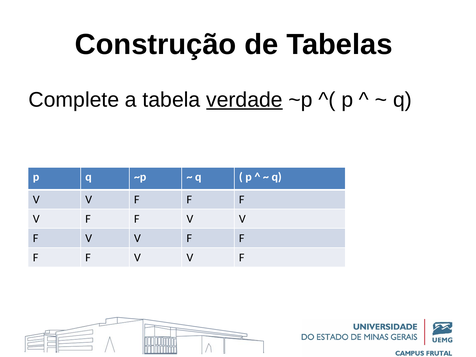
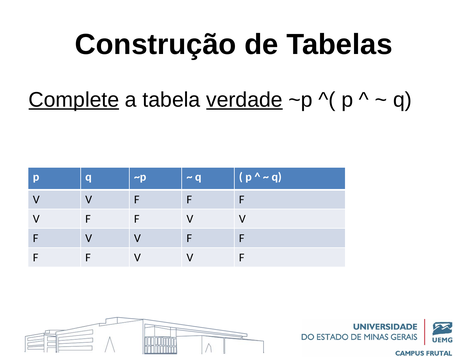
Complete underline: none -> present
